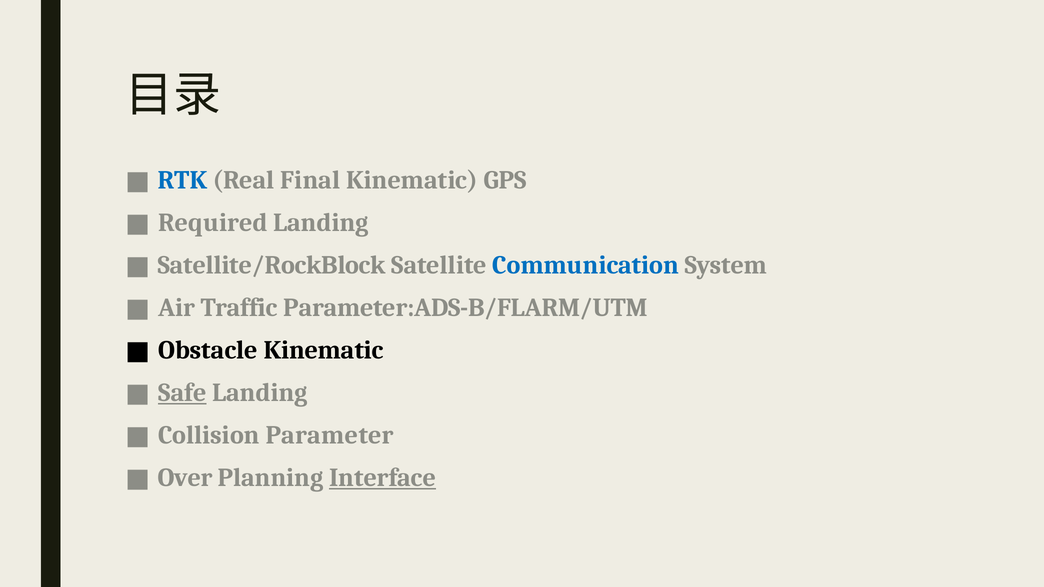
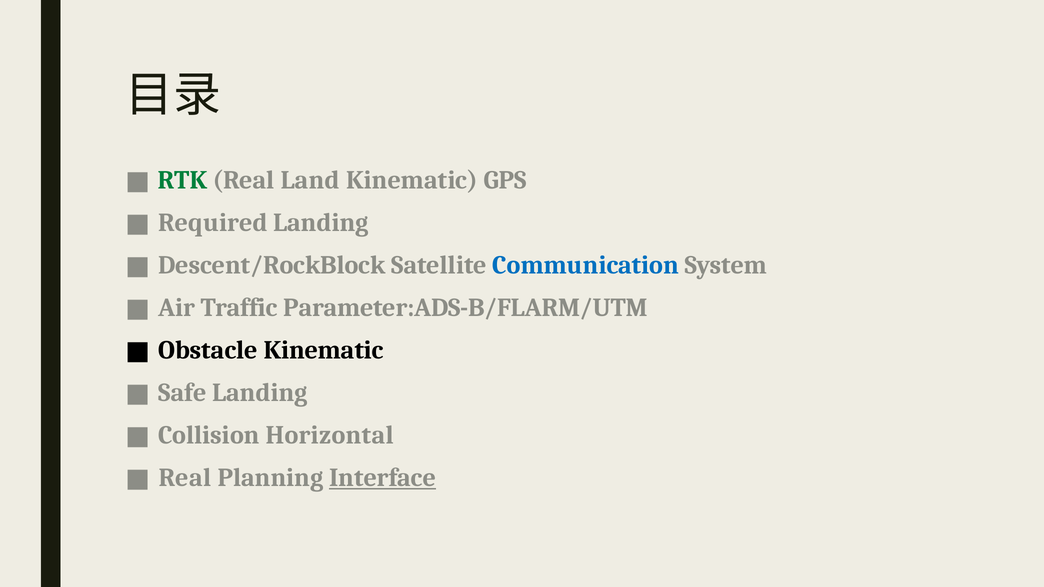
RTK colour: blue -> green
Final: Final -> Land
Satellite/RockBlock: Satellite/RockBlock -> Descent/RockBlock
Safe underline: present -> none
Parameter: Parameter -> Horizontal
Over at (185, 478): Over -> Real
